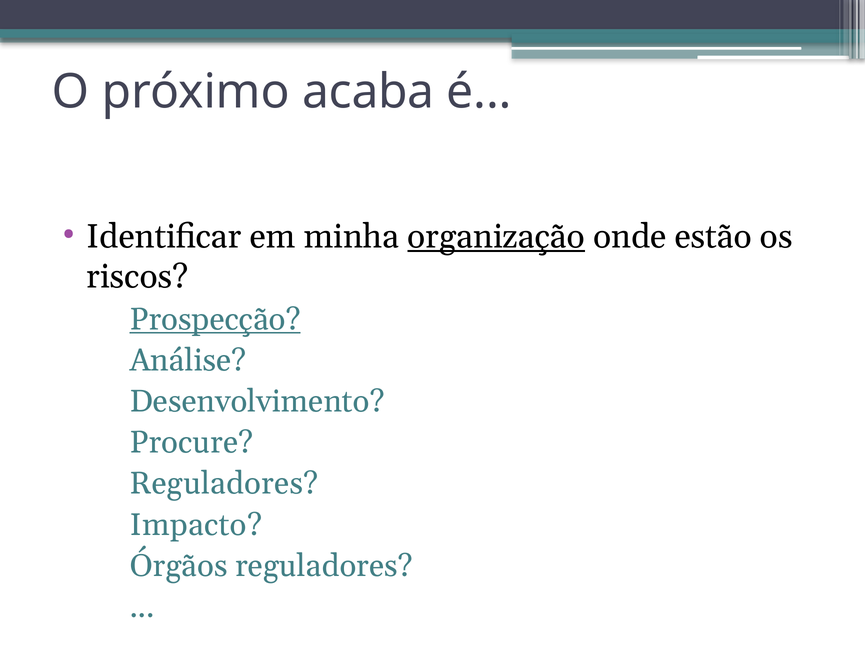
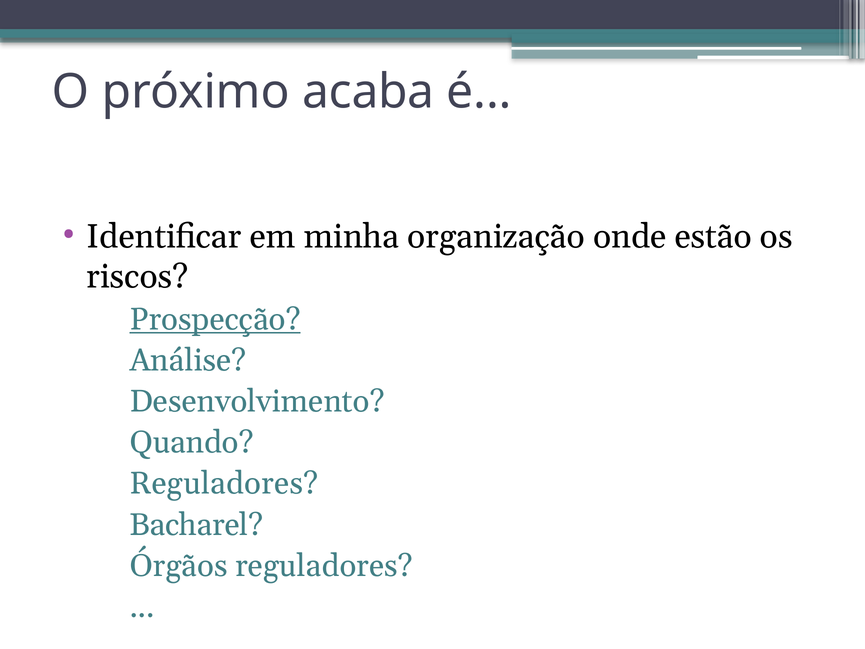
organização underline: present -> none
Procure: Procure -> Quando
Impacto: Impacto -> Bacharel
